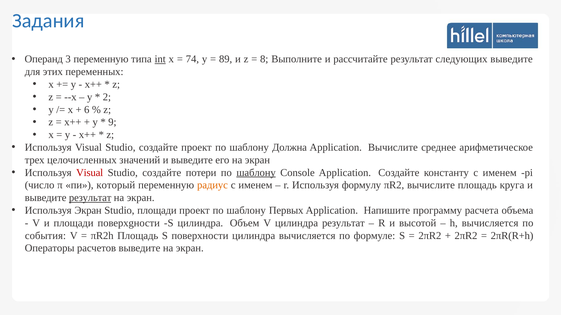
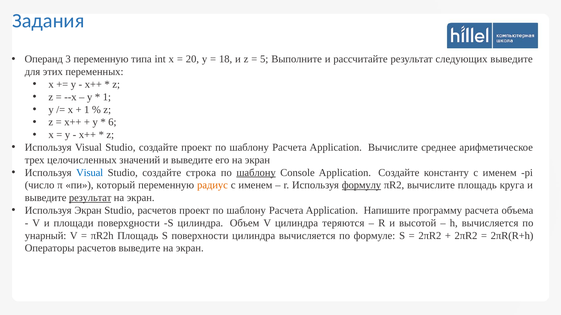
int underline: present -> none
74: 74 -> 20
89: 89 -> 18
8: 8 -> 5
2 at (107, 97): 2 -> 1
6 at (87, 110): 6 -> 1
9: 9 -> 6
Должна at (290, 148): Должна -> Расчета
Visual at (90, 173) colour: red -> blue
потери: потери -> строка
формулу underline: none -> present
Studio площади: площади -> расчетов
Первых at (286, 211): Первых -> Расчета
цилиндра результат: результат -> теряются
события: события -> унарный
